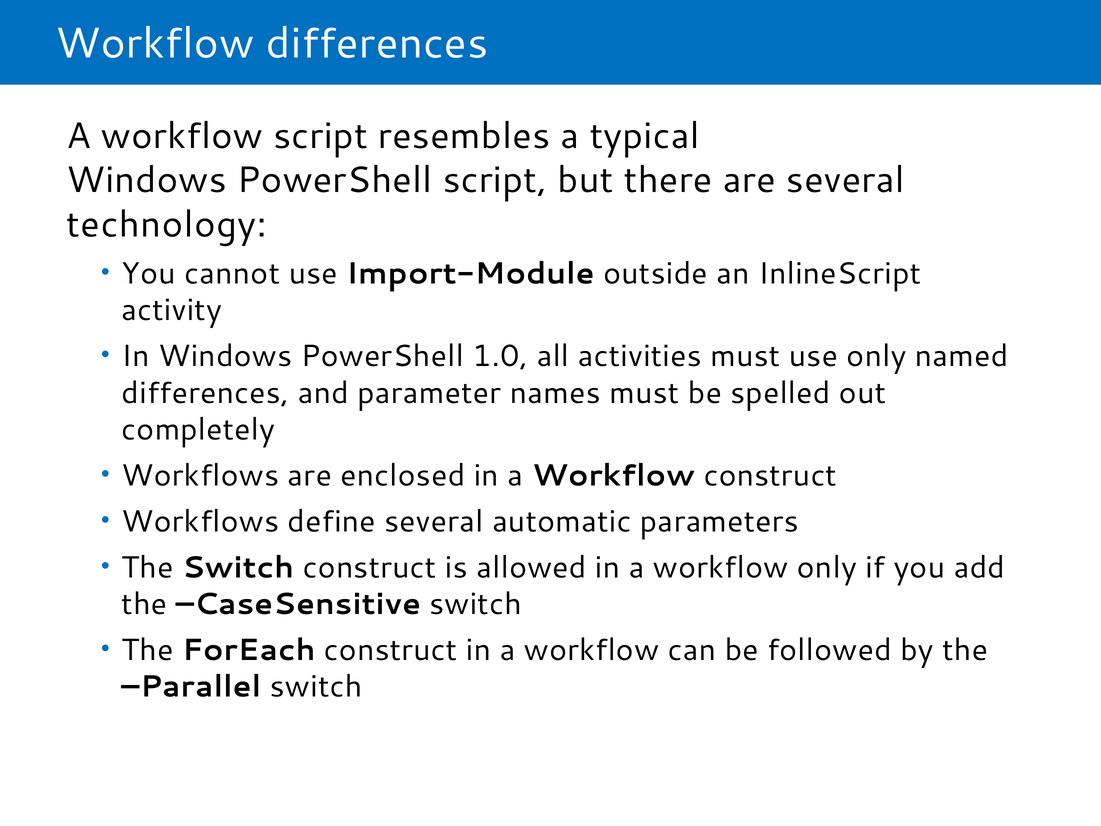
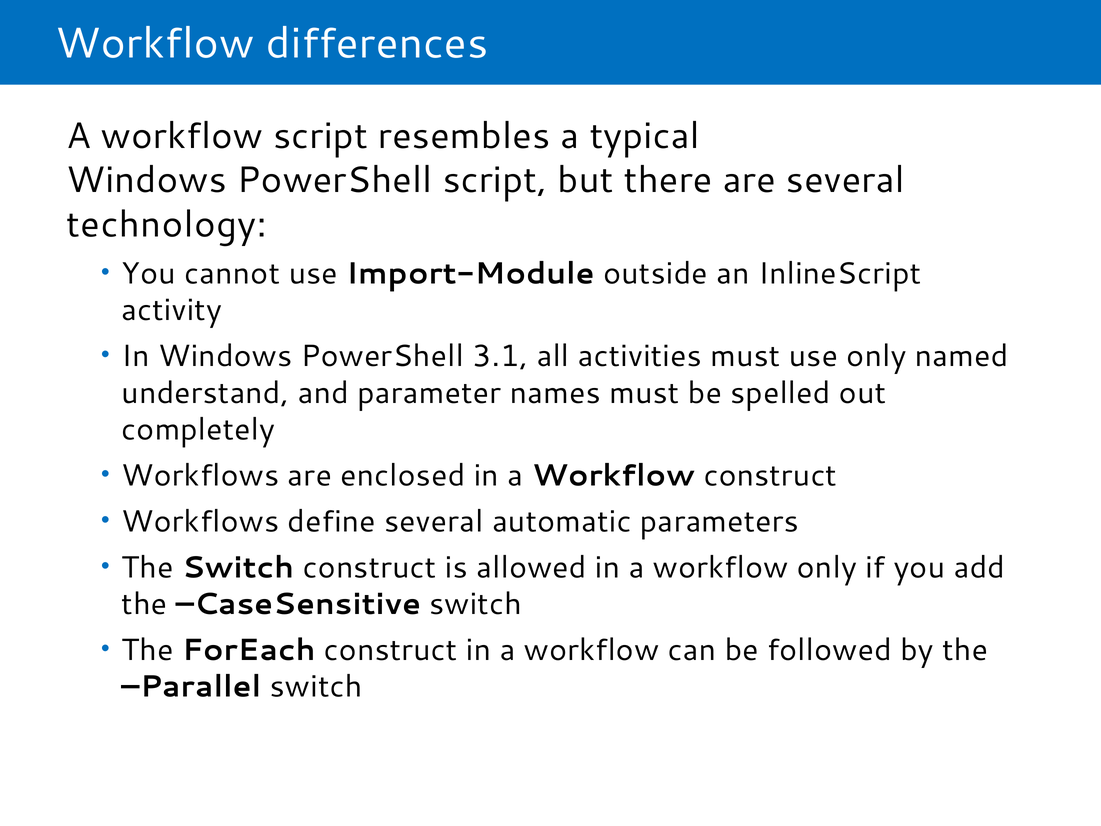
1.0: 1.0 -> 3.1
differences at (205, 393): differences -> understand
